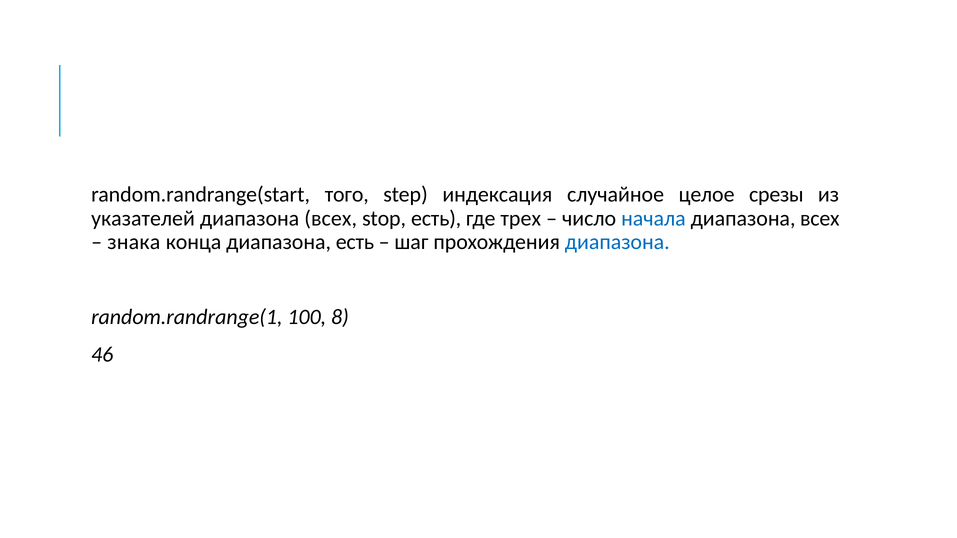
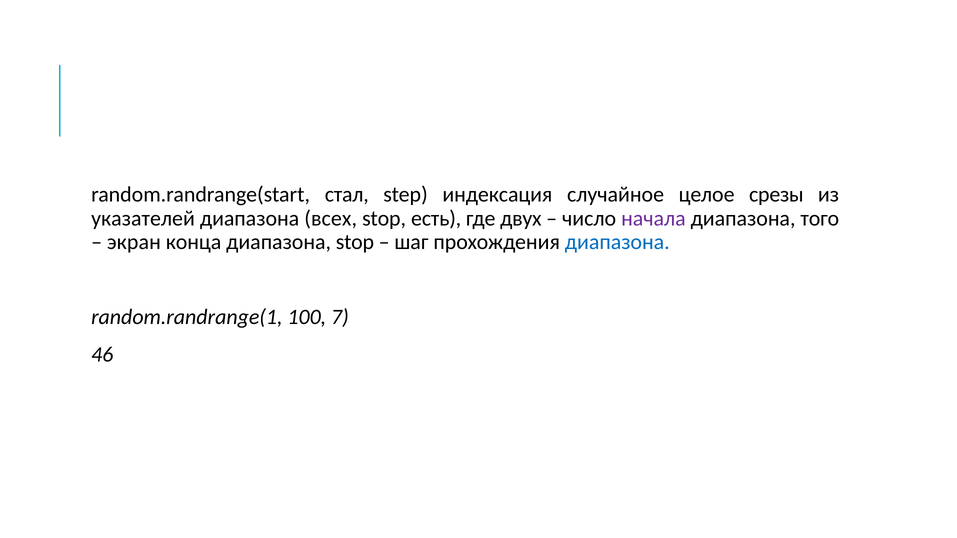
того: того -> стал
трех: трех -> двух
начала colour: blue -> purple
всех at (820, 218): всех -> того
знака: знака -> экран
диапазона есть: есть -> stop
8: 8 -> 7
